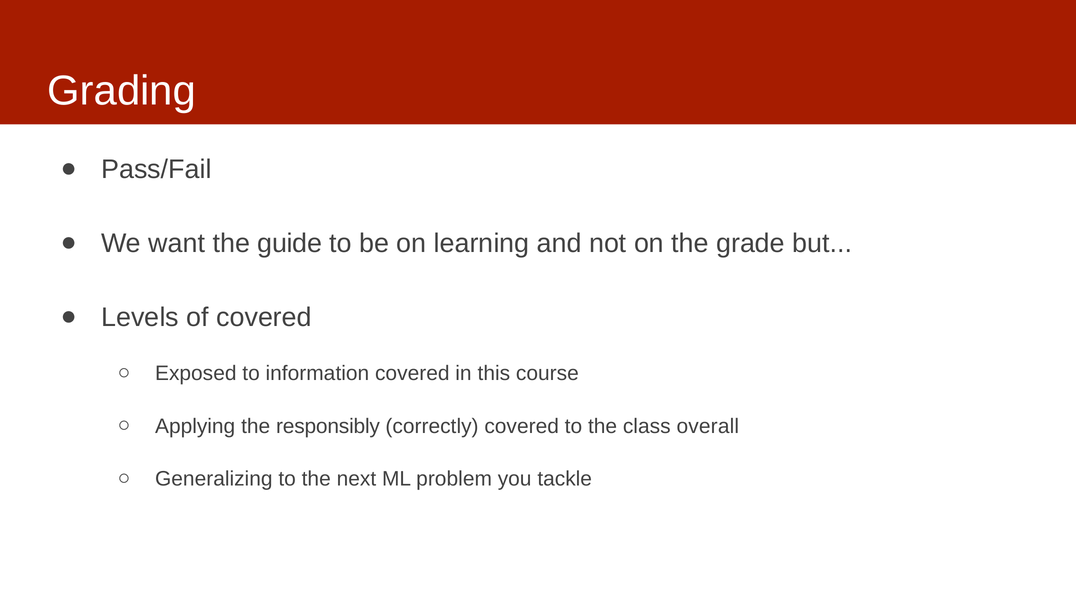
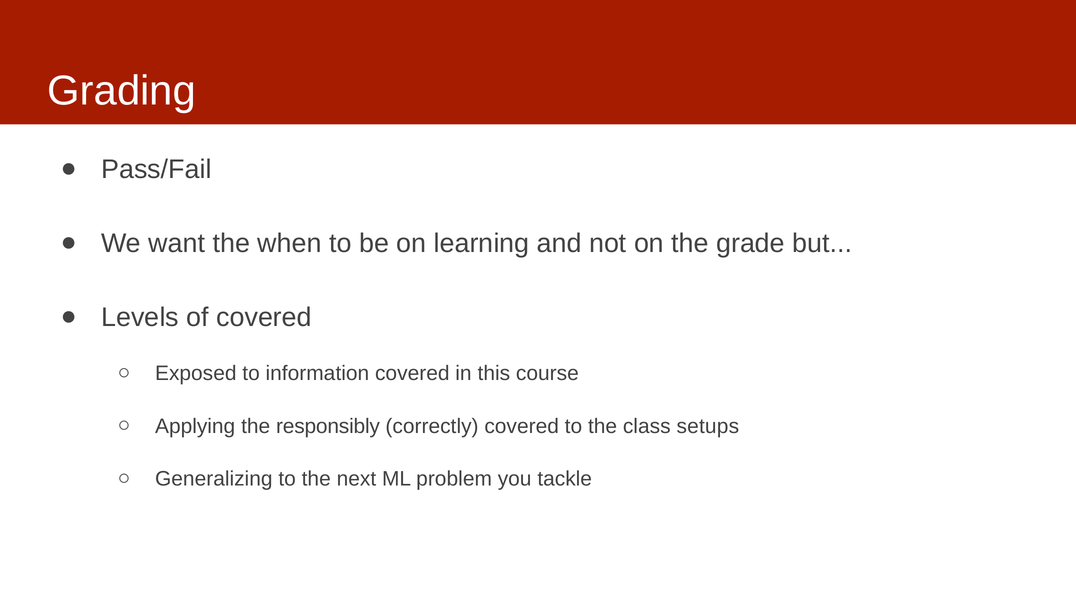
guide: guide -> when
overall: overall -> setups
